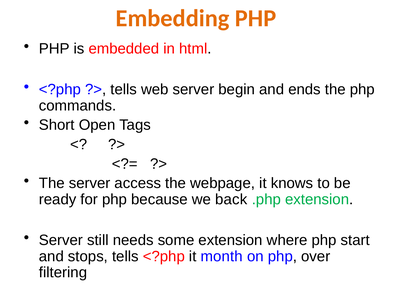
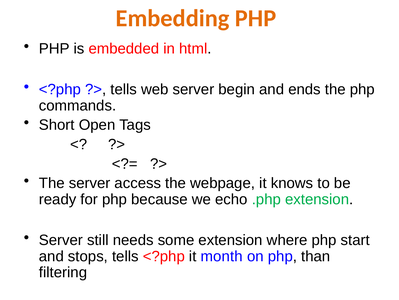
back: back -> echo
over: over -> than
